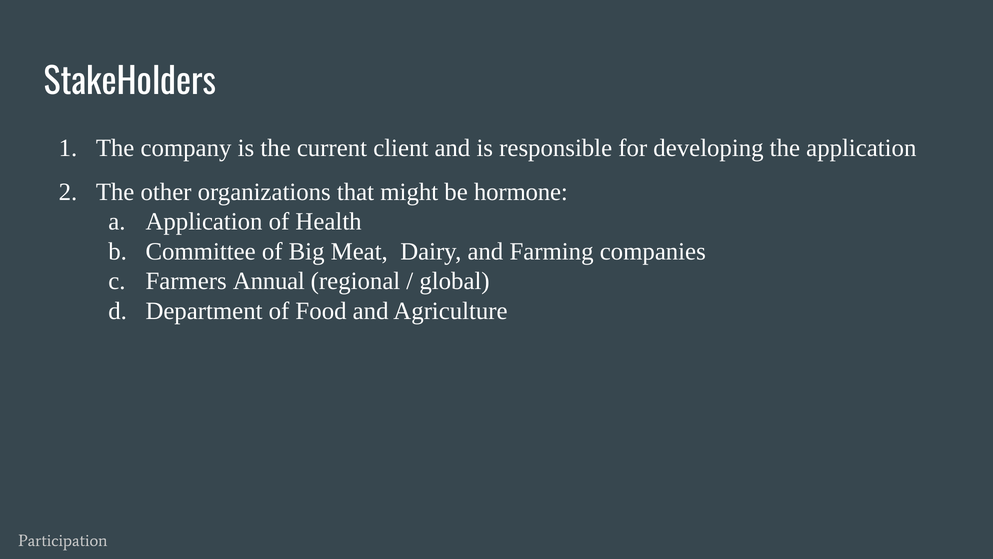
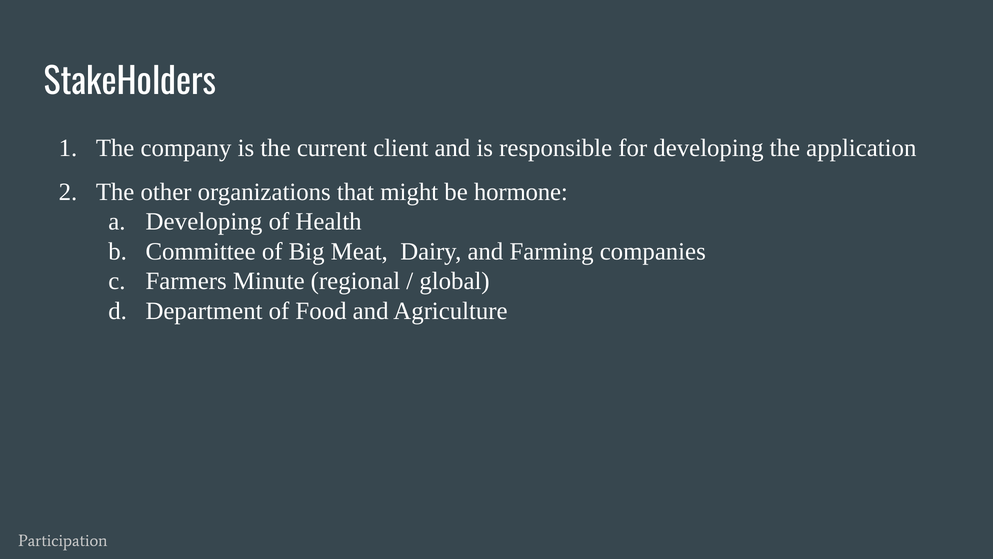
Application at (204, 221): Application -> Developing
Annual: Annual -> Minute
